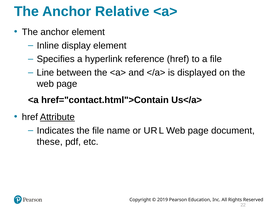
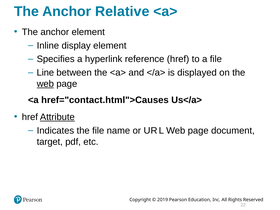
web at (45, 84) underline: none -> present
href="contact.html">Contain: href="contact.html">Contain -> href="contact.html">Causes
these: these -> target
